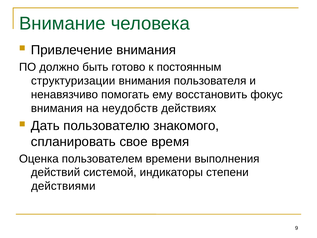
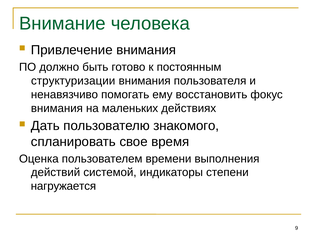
неудобств: неудобств -> маленьких
действиями: действиями -> нагружается
